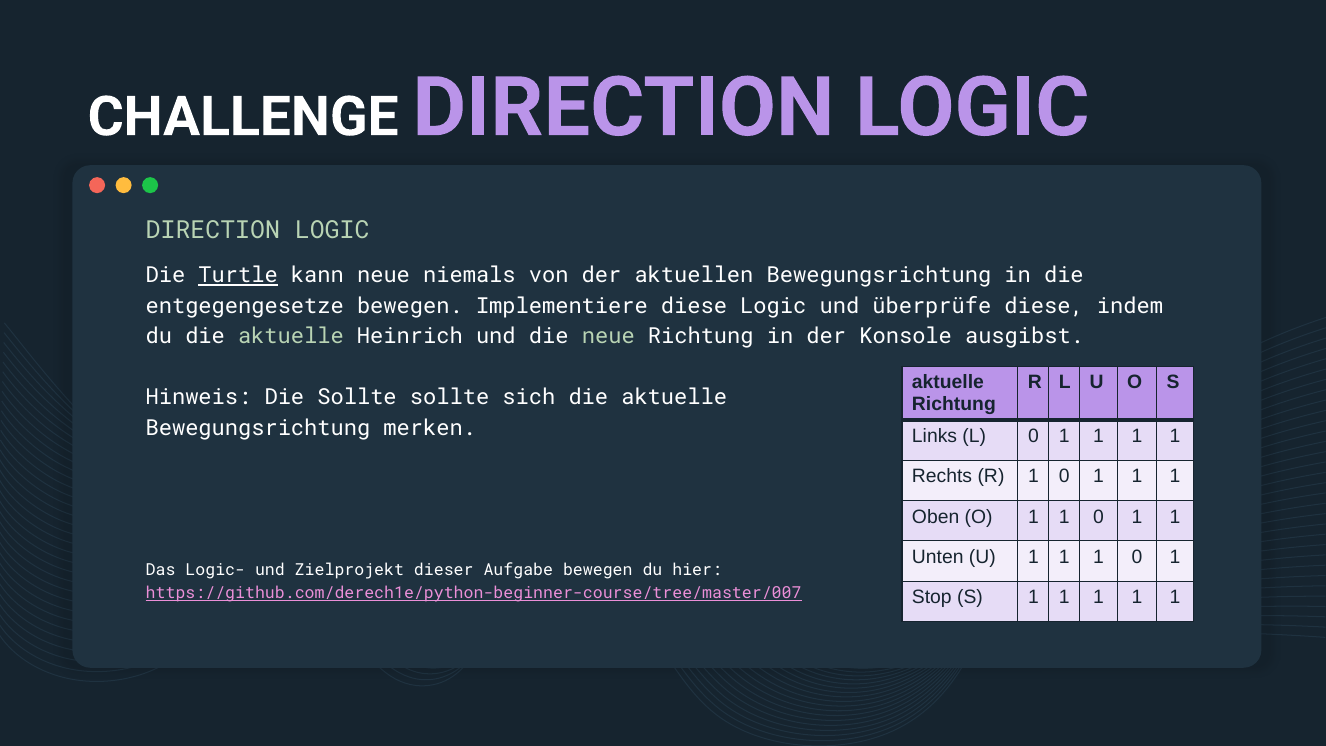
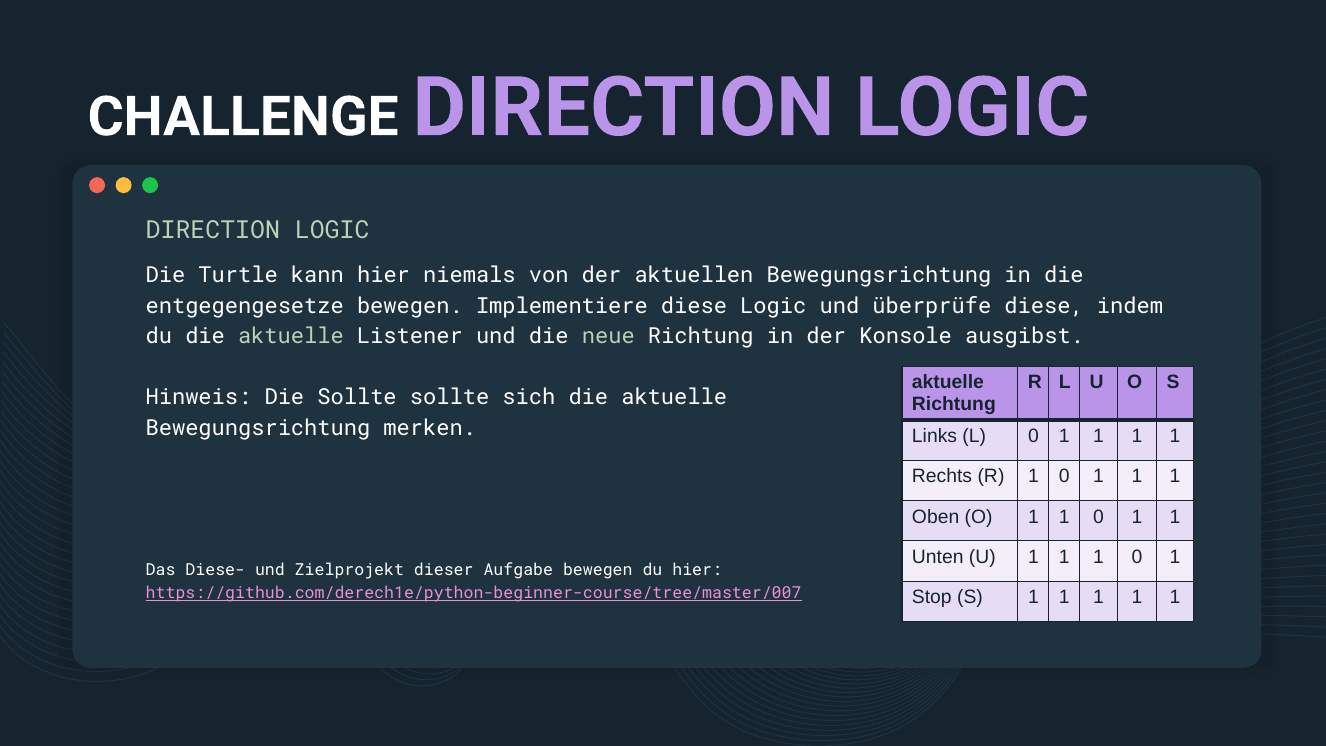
Turtle underline: present -> none
kann neue: neue -> hier
Heinrich: Heinrich -> Listener
Logic-: Logic- -> Diese-
